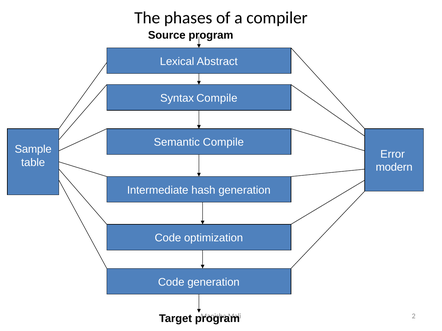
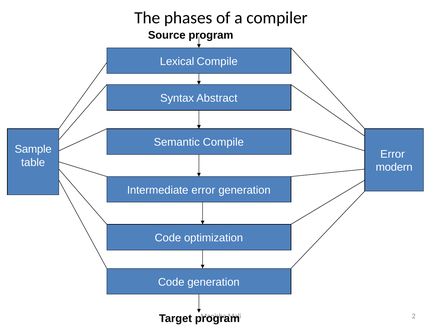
Lexical Abstract: Abstract -> Compile
Syntax Compile: Compile -> Abstract
Intermediate hash: hash -> error
